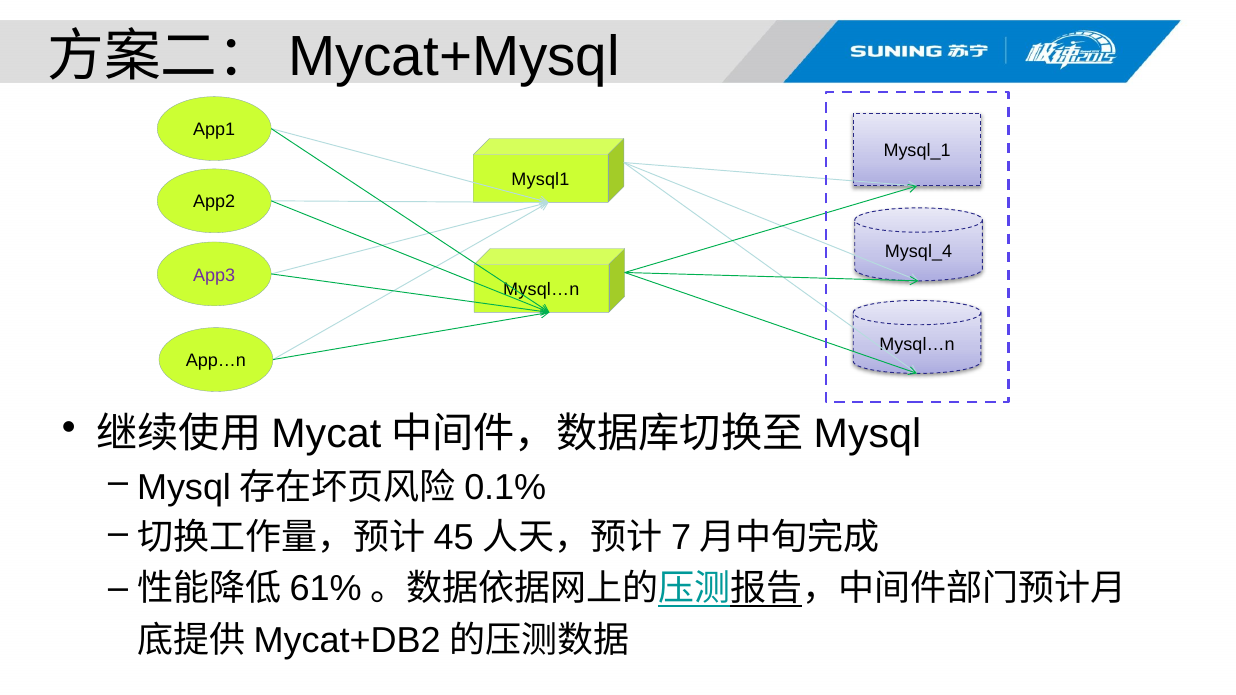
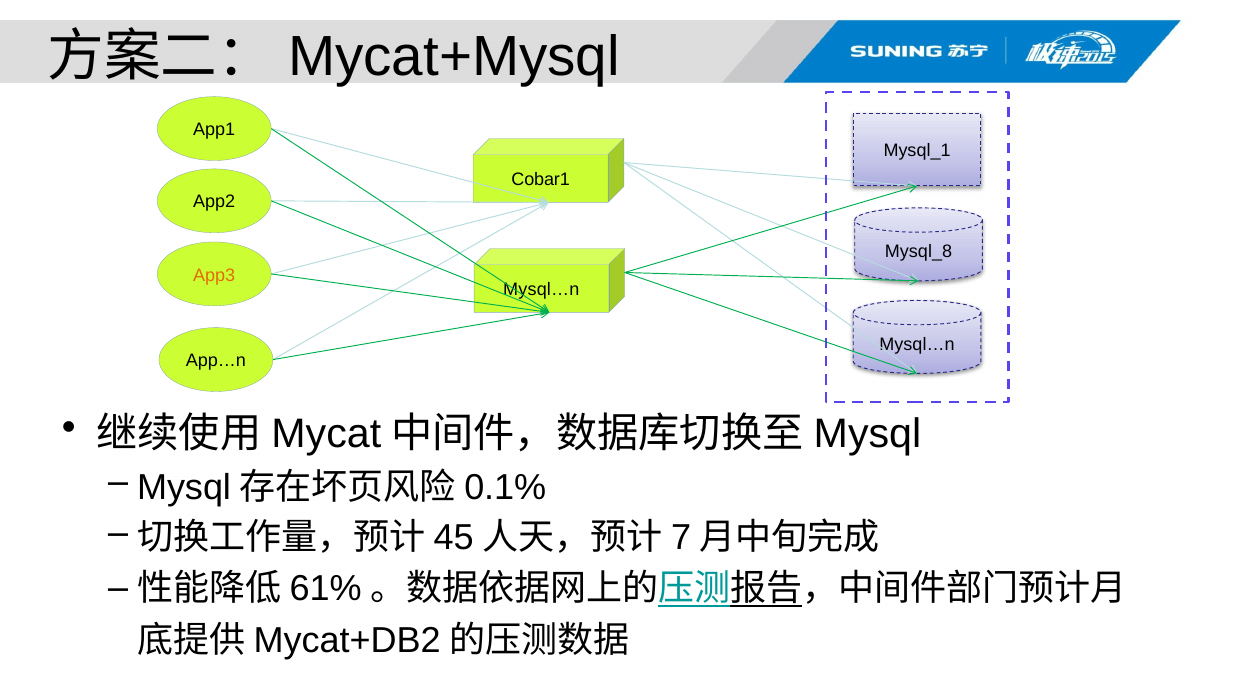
Mysql1: Mysql1 -> Cobar1
Mysql_4: Mysql_4 -> Mysql_8
App3 colour: purple -> orange
